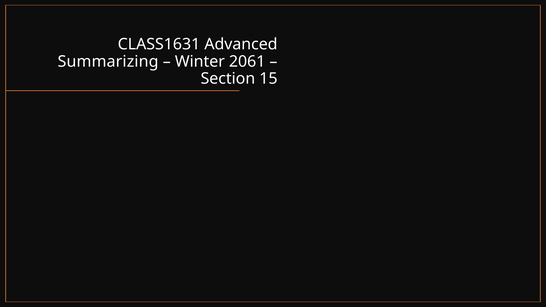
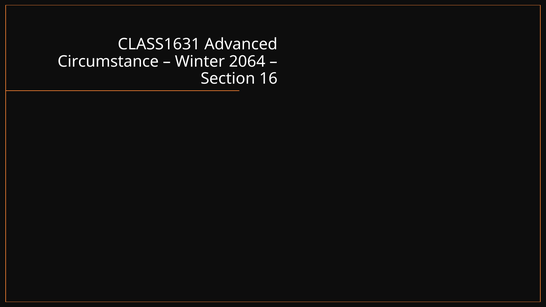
Summarizing: Summarizing -> Circumstance
2061: 2061 -> 2064
15: 15 -> 16
